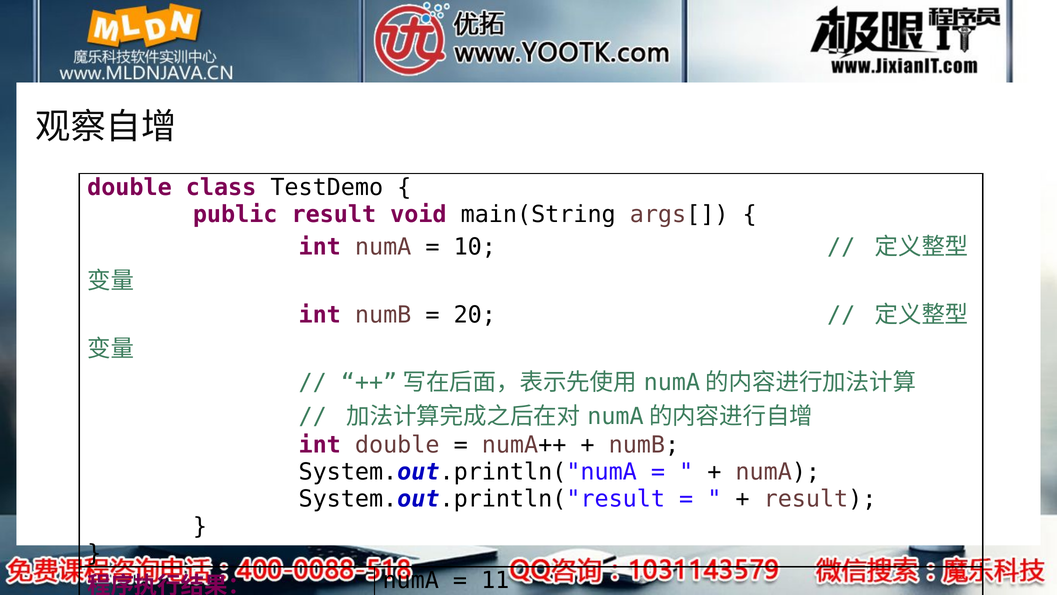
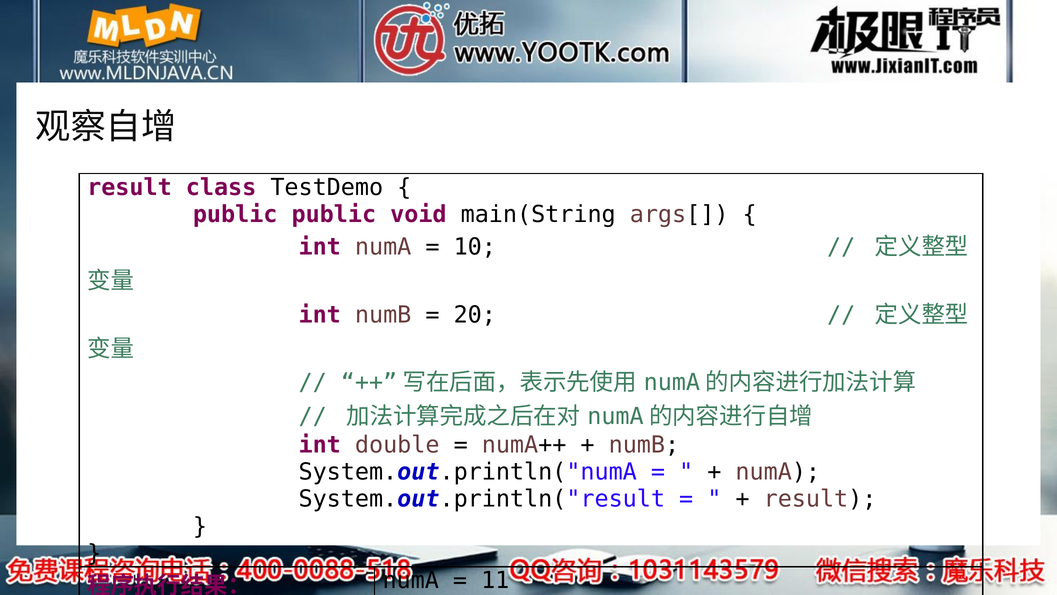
double at (129, 187): double -> result
public result: result -> public
